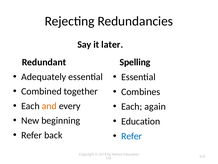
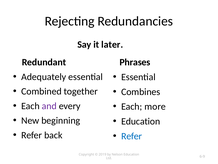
Spelling: Spelling -> Phrases
and colour: orange -> purple
again: again -> more
